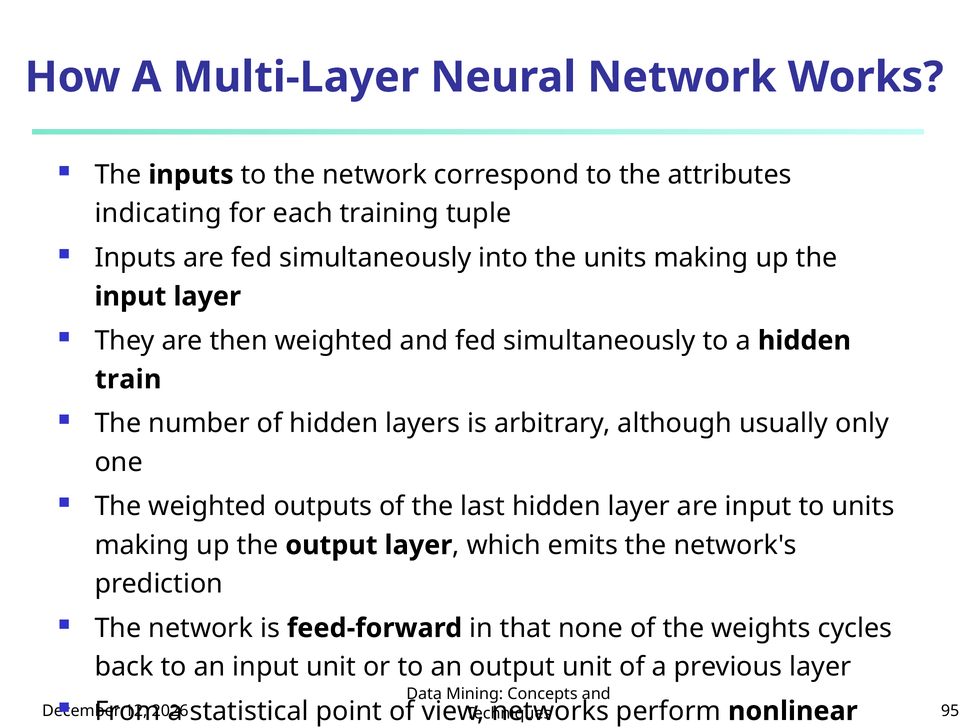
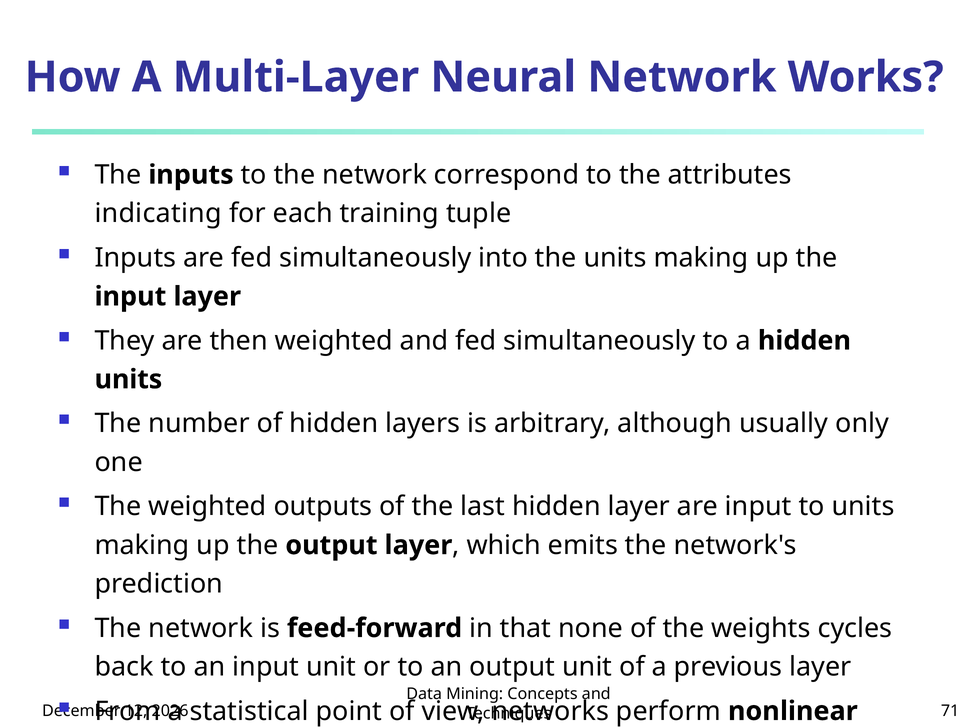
train at (128, 379): train -> units
95: 95 -> 71
